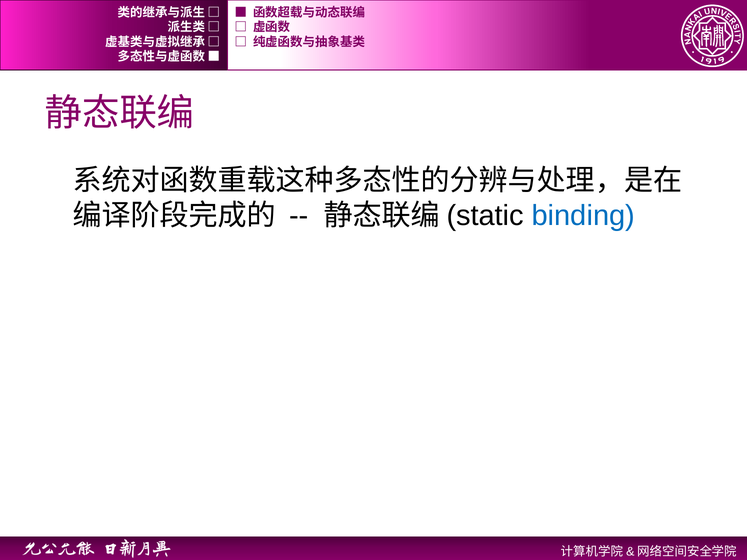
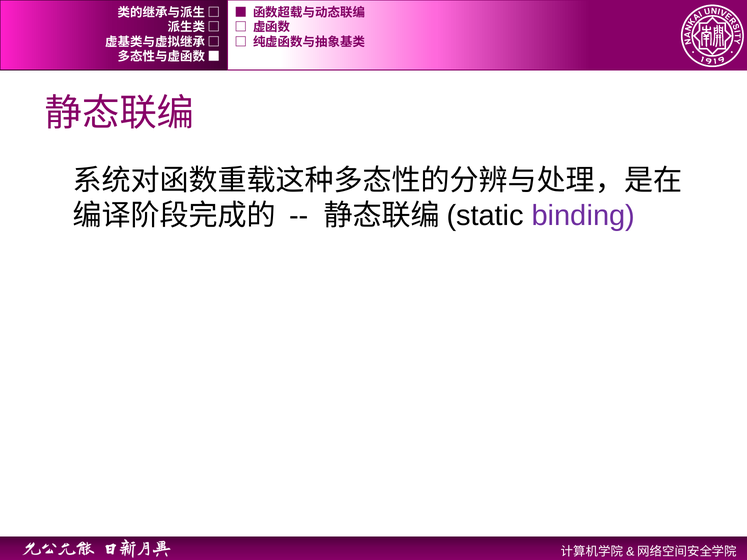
binding colour: blue -> purple
